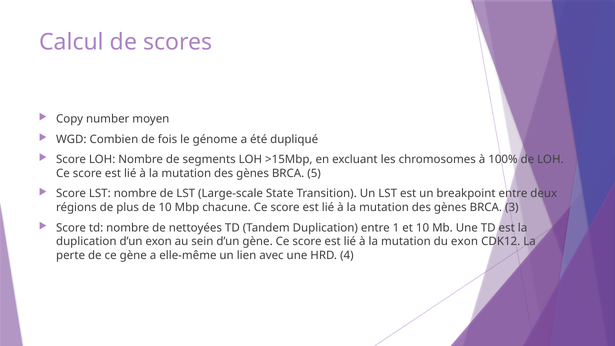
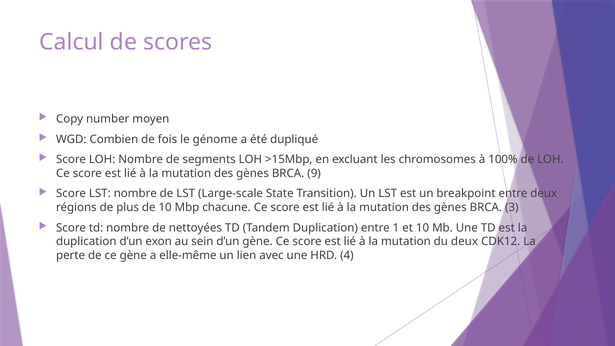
5: 5 -> 9
du exon: exon -> deux
